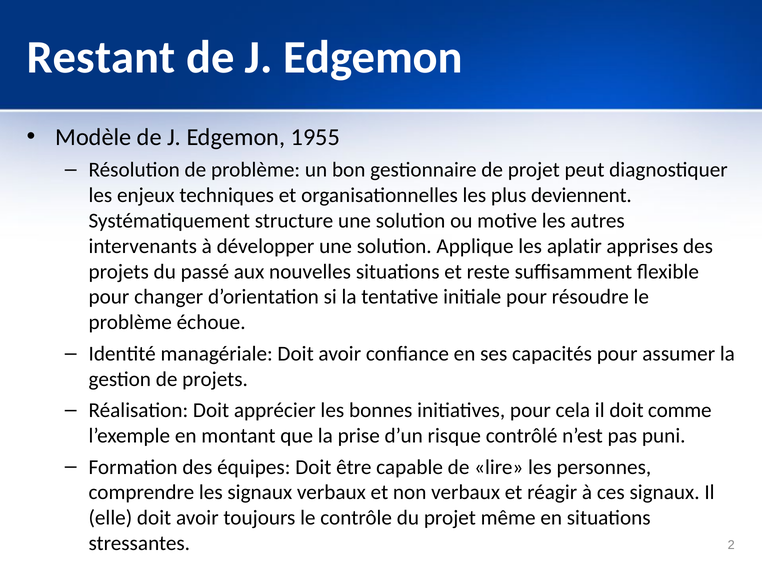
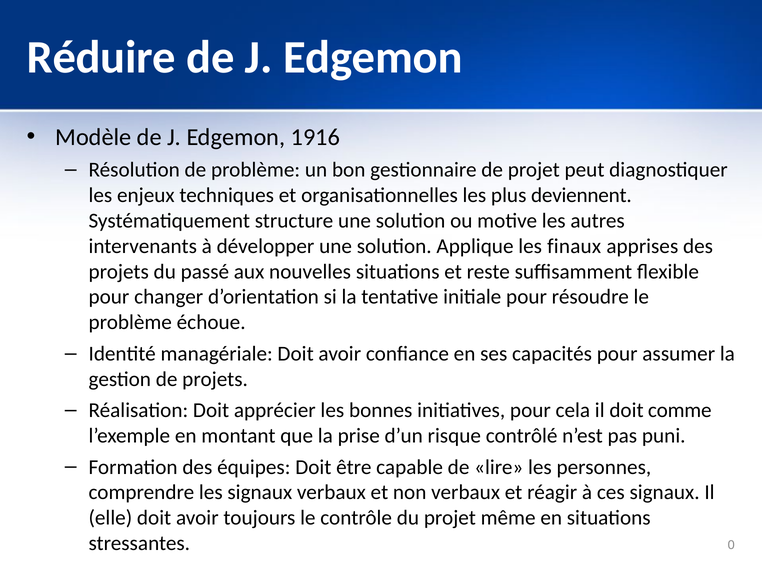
Restant: Restant -> Réduire
1955: 1955 -> 1916
aplatir: aplatir -> finaux
2: 2 -> 0
